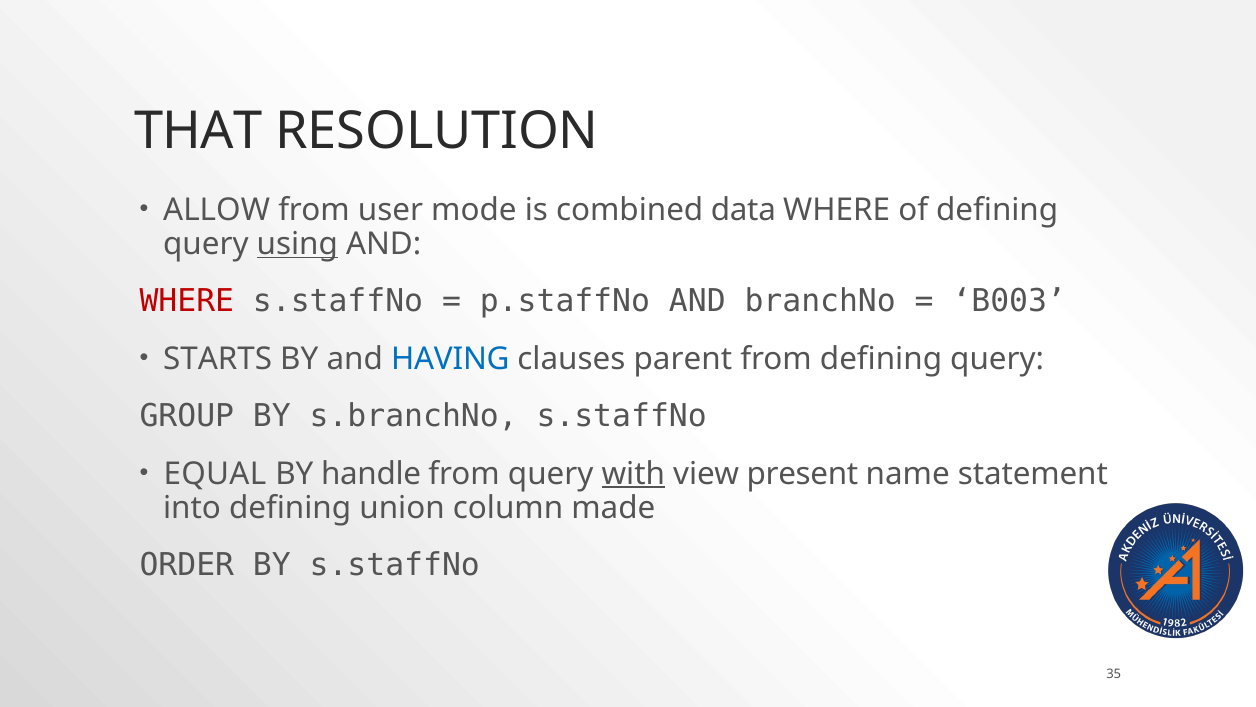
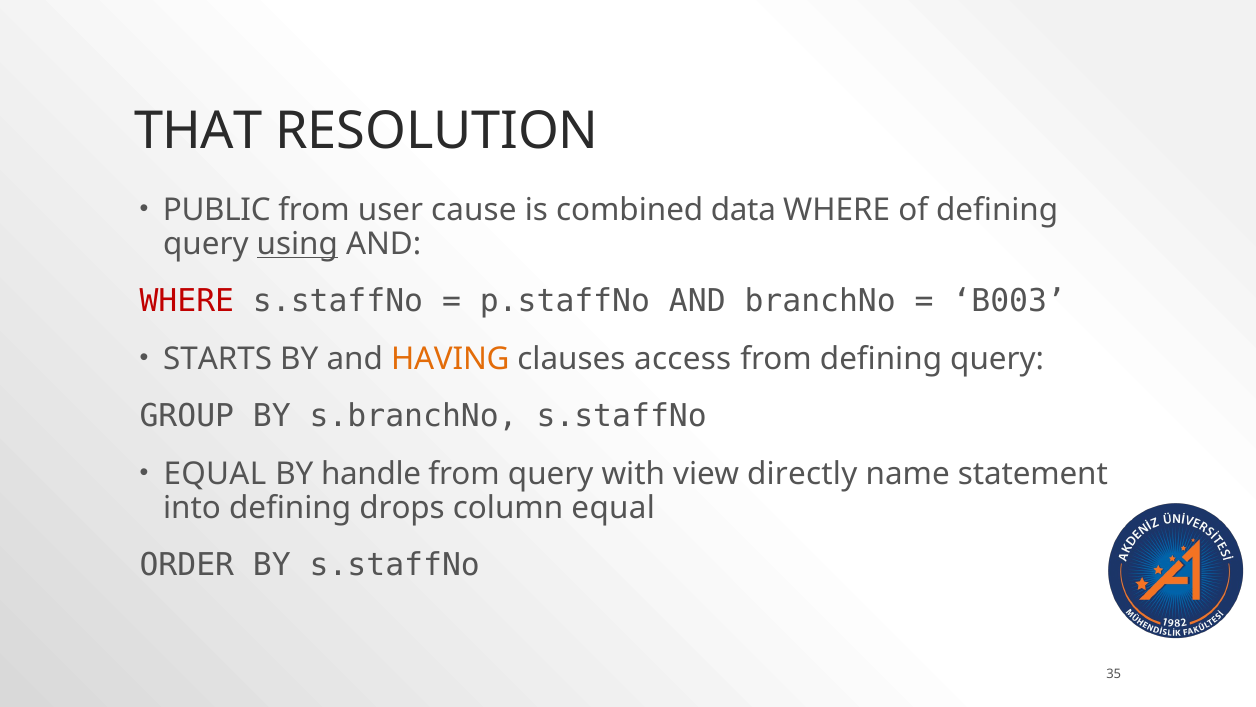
ALLOW: ALLOW -> PUBLIC
mode: mode -> cause
HAVING colour: blue -> orange
parent: parent -> access
with underline: present -> none
present: present -> directly
union: union -> drops
column made: made -> equal
